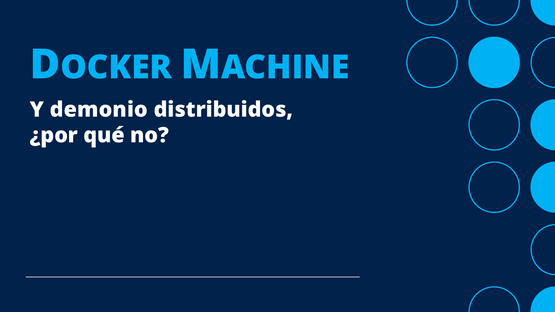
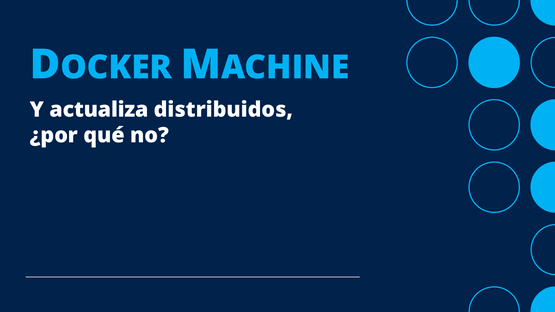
demonio: demonio -> actualiza
